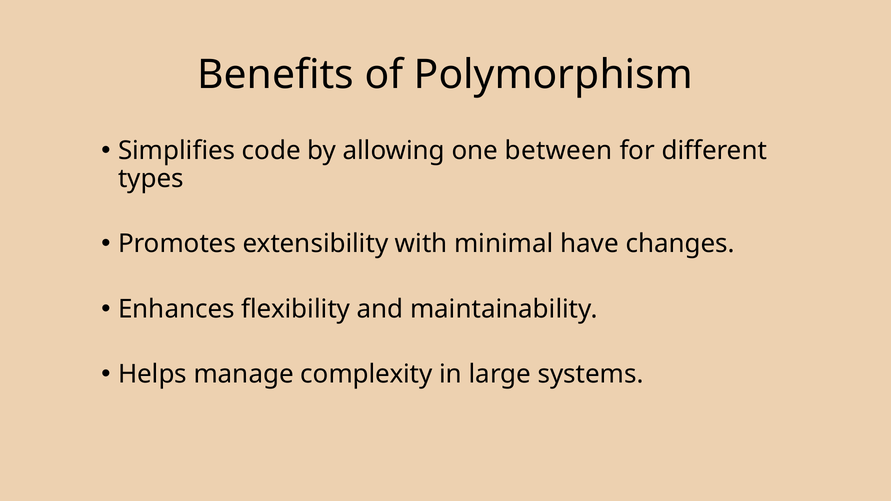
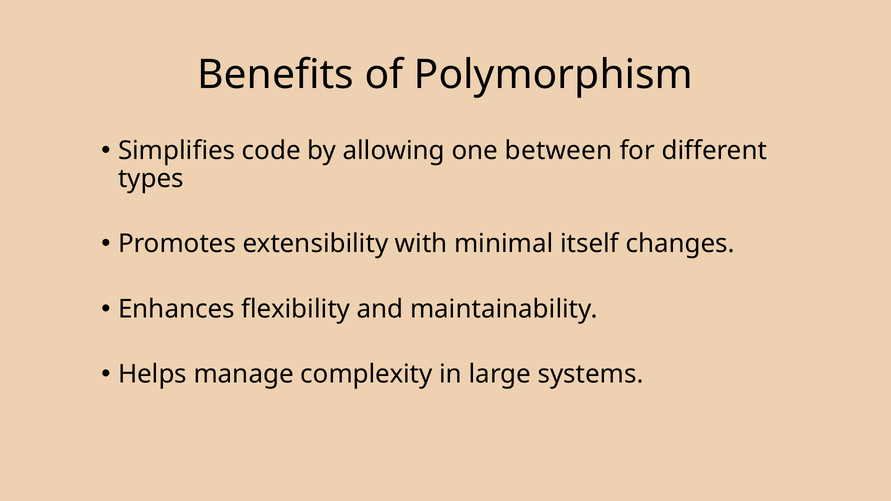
have: have -> itself
